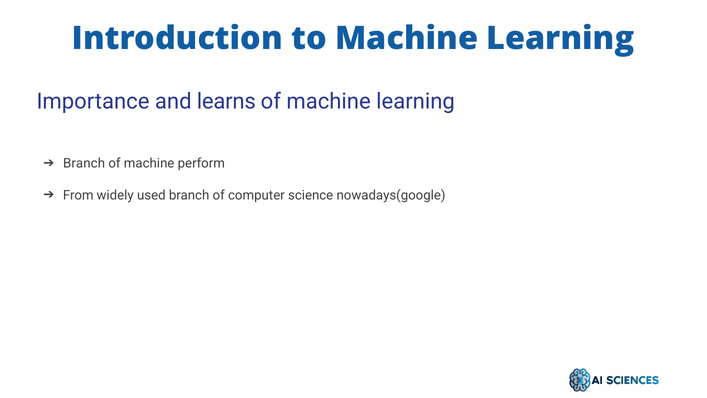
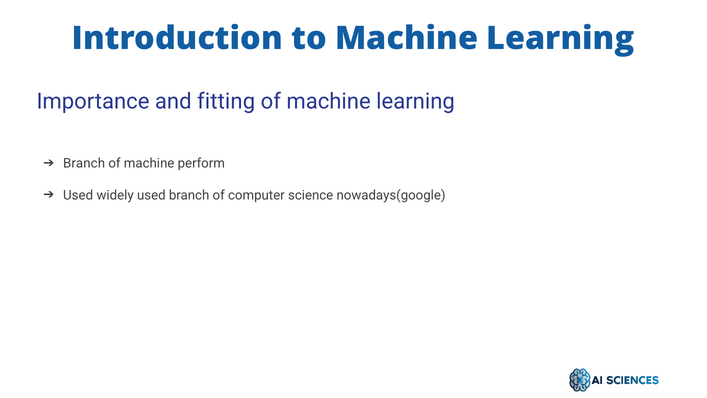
learns: learns -> fitting
From at (78, 195): From -> Used
